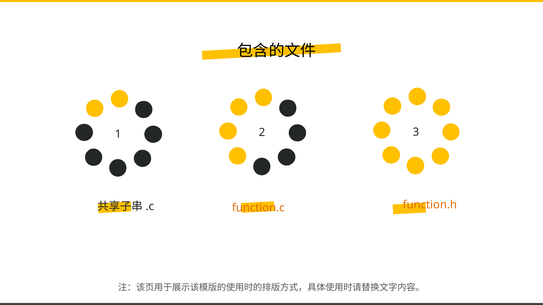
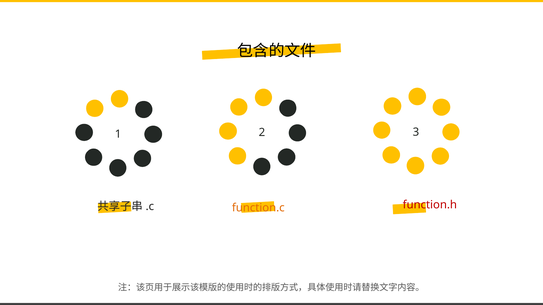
function.h colour: orange -> red
